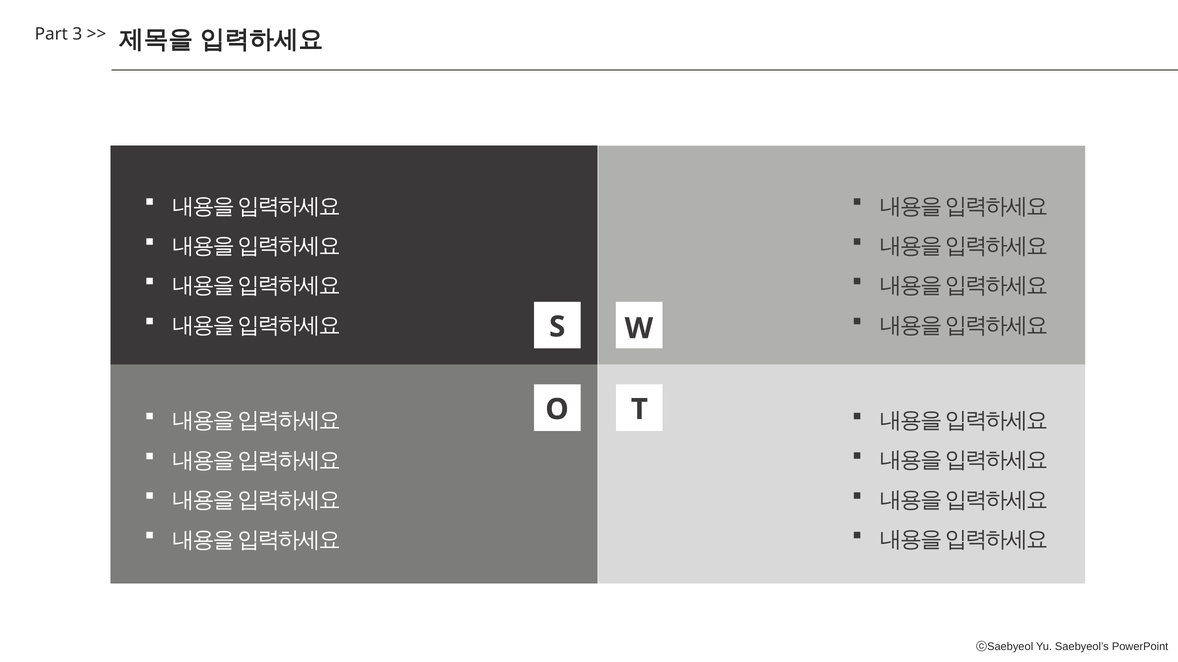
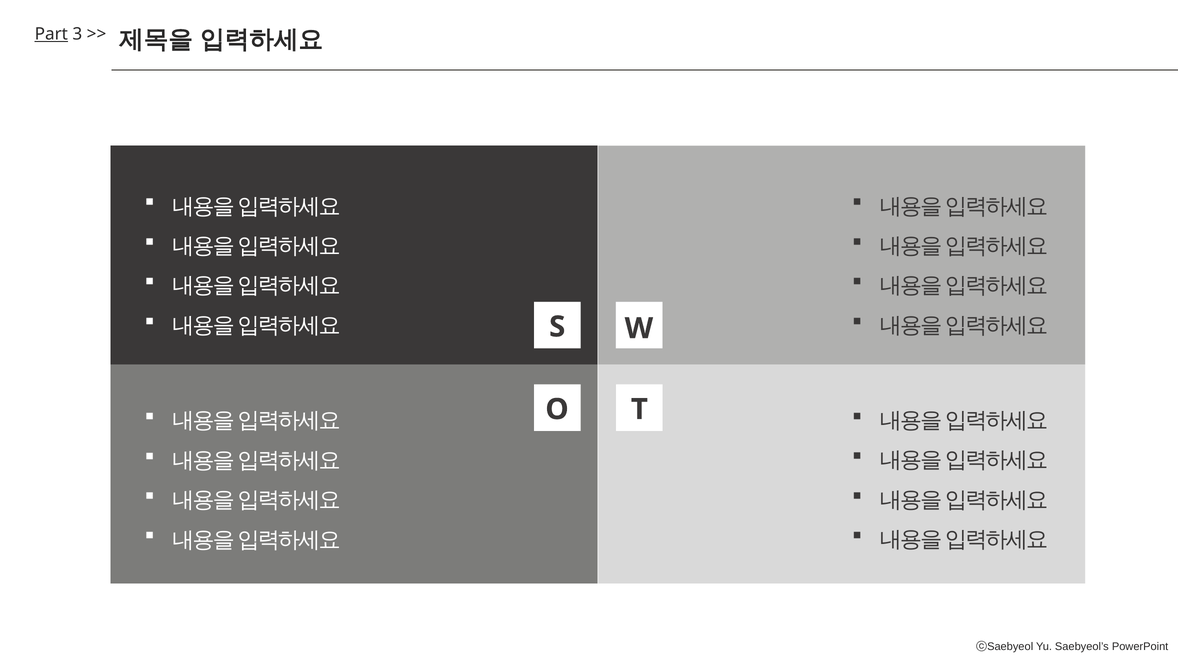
Part underline: none -> present
